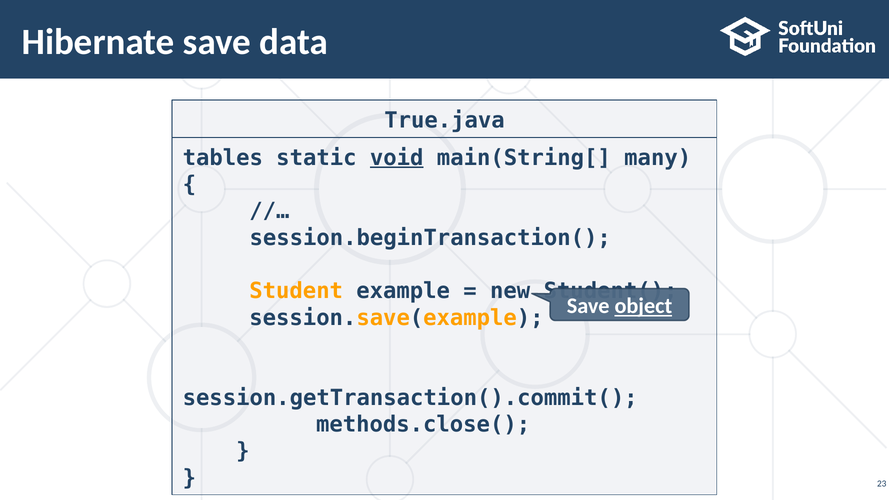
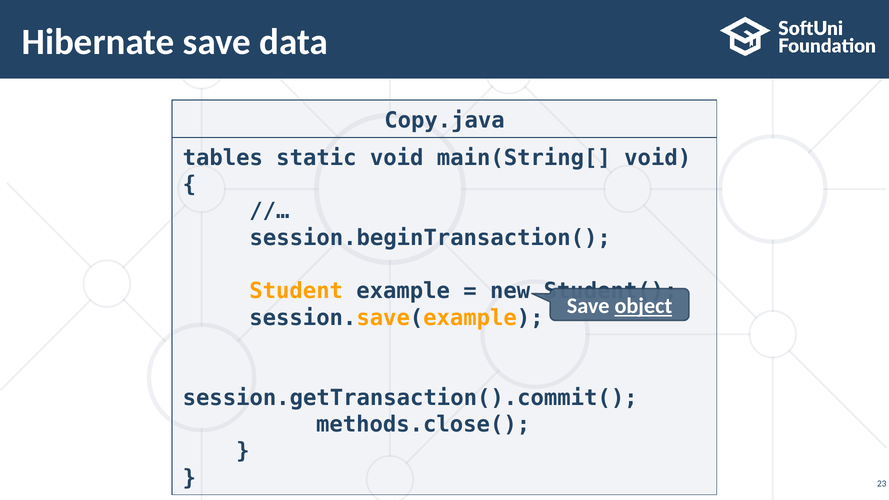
True.java: True.java -> Copy.java
void at (397, 158) underline: present -> none
main(String[ many: many -> void
